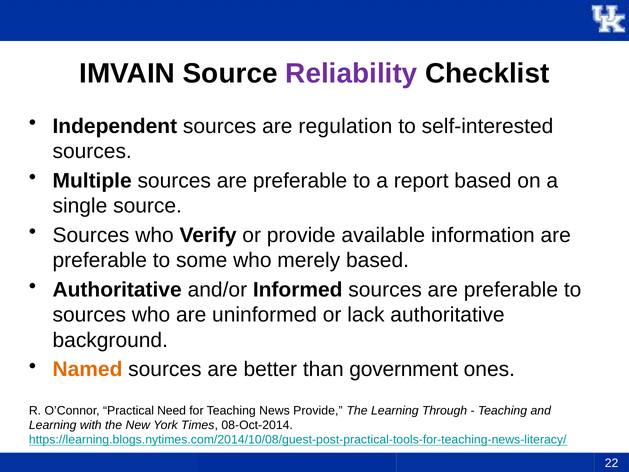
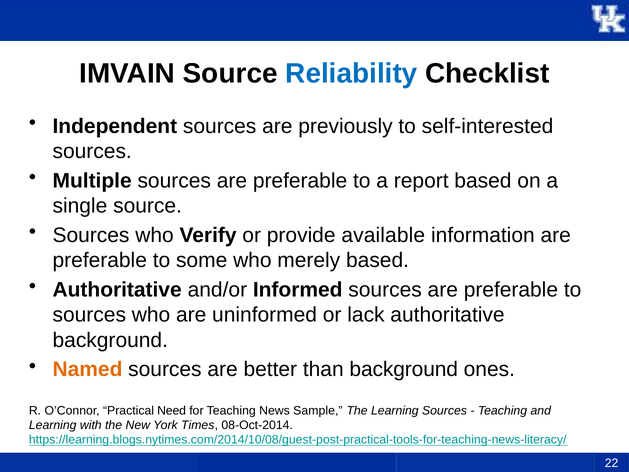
Reliability colour: purple -> blue
regulation: regulation -> previously
than government: government -> background
News Provide: Provide -> Sample
Learning Through: Through -> Sources
